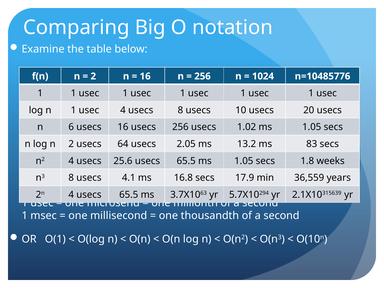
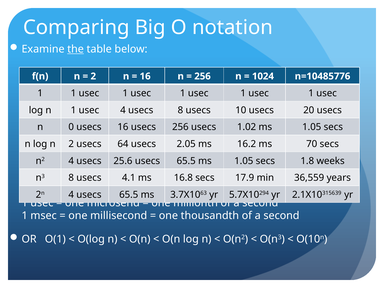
the underline: none -> present
6: 6 -> 0
13.2: 13.2 -> 16.2
83: 83 -> 70
